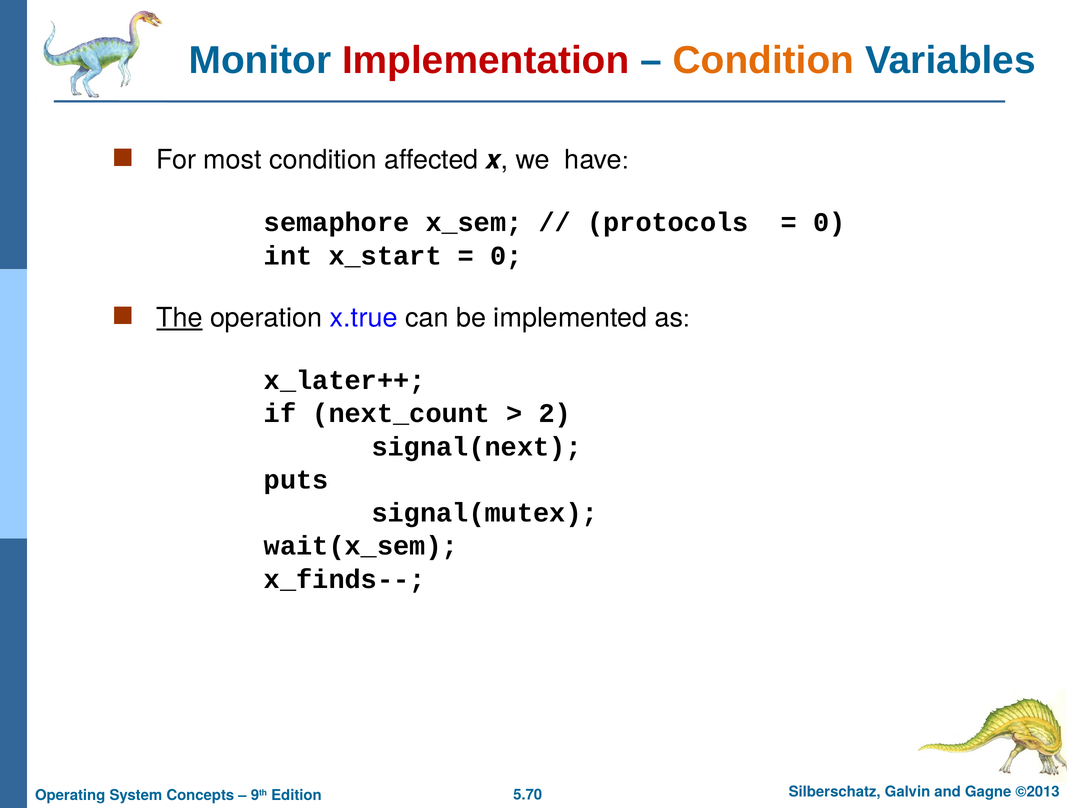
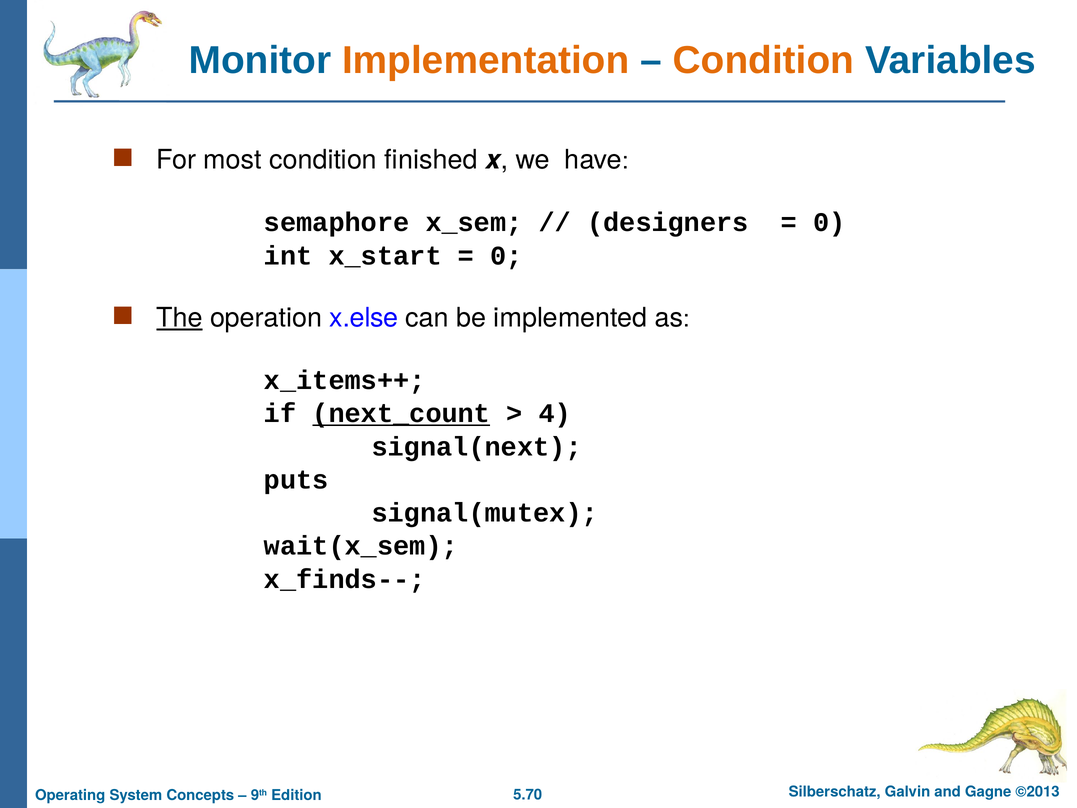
Implementation colour: red -> orange
affected: affected -> finished
protocols: protocols -> designers
x.true: x.true -> x.else
x_later++: x_later++ -> x_items++
next_count underline: none -> present
2: 2 -> 4
